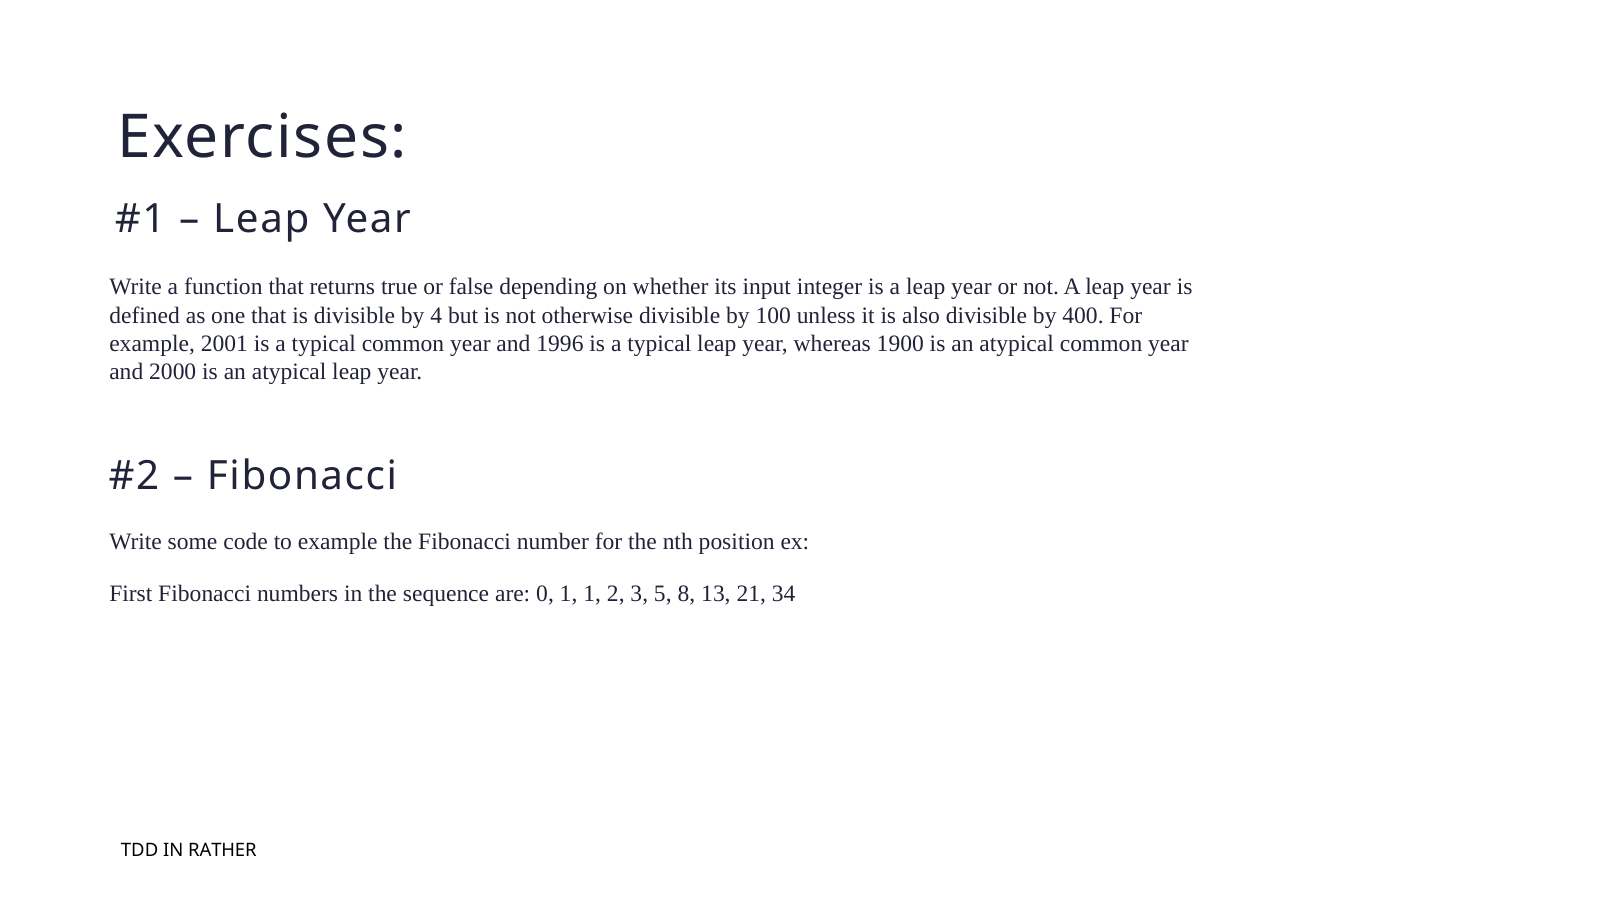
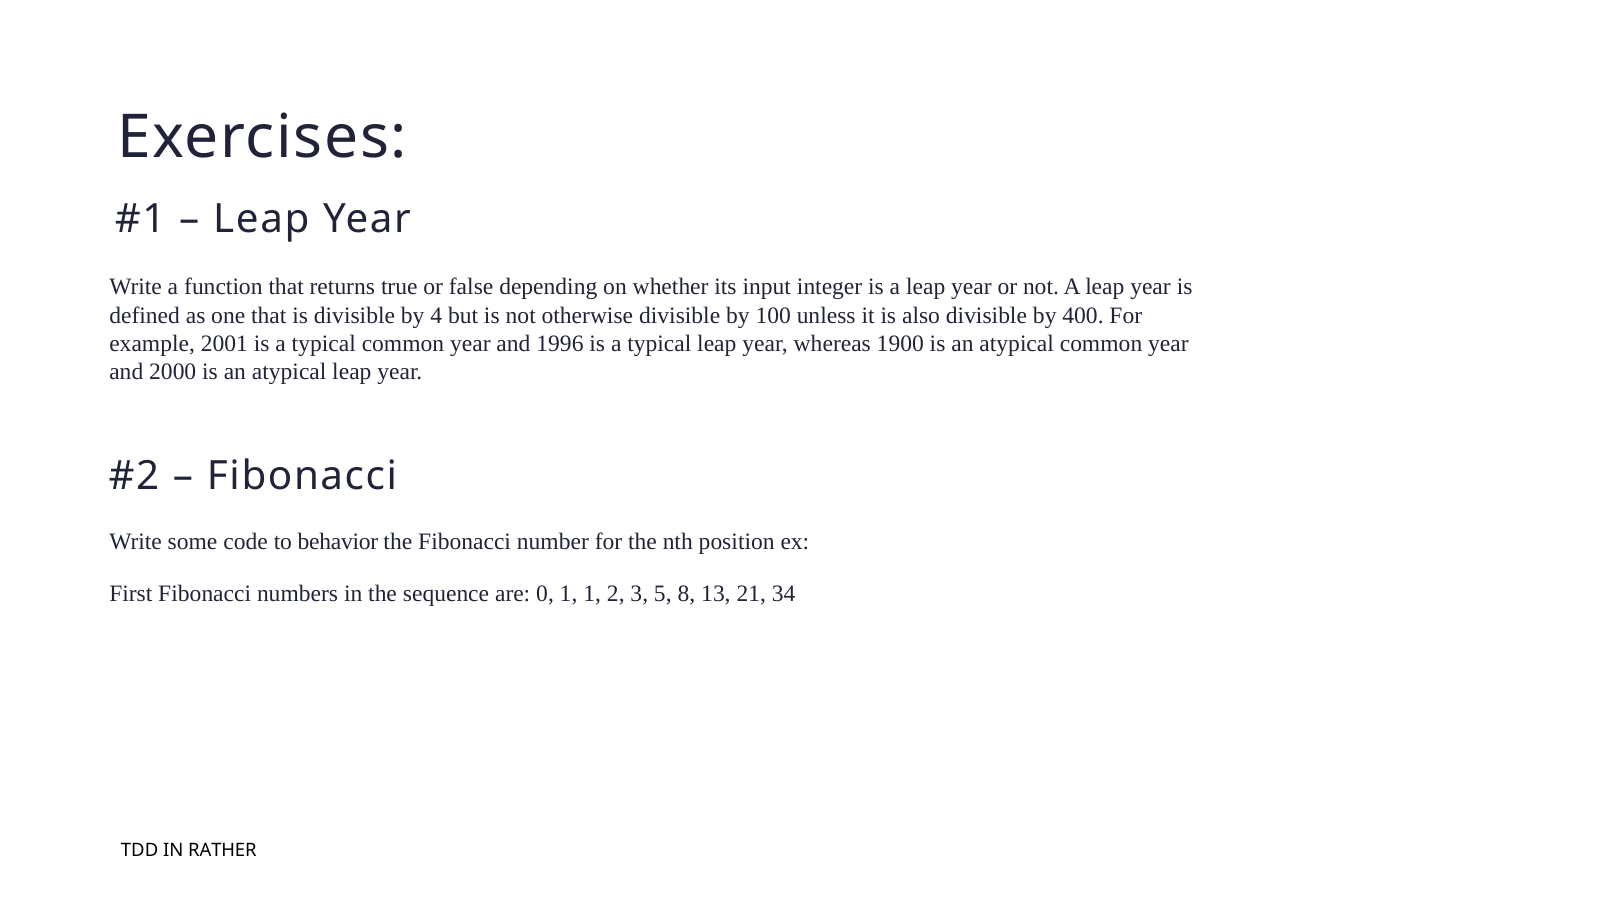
to example: example -> behavior
